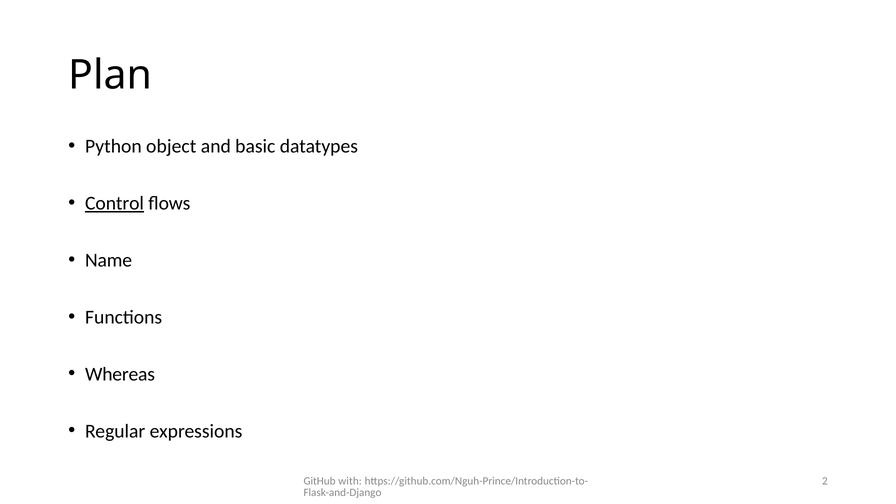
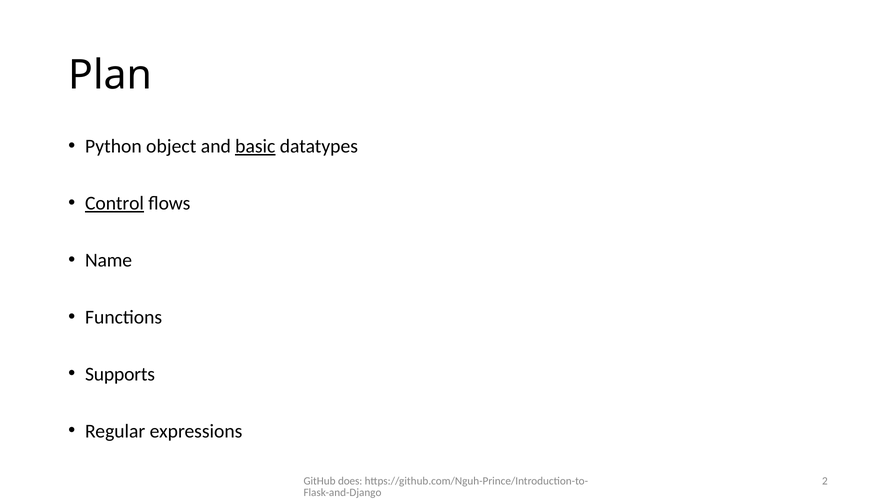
basic underline: none -> present
Whereas: Whereas -> Supports
with: with -> does
